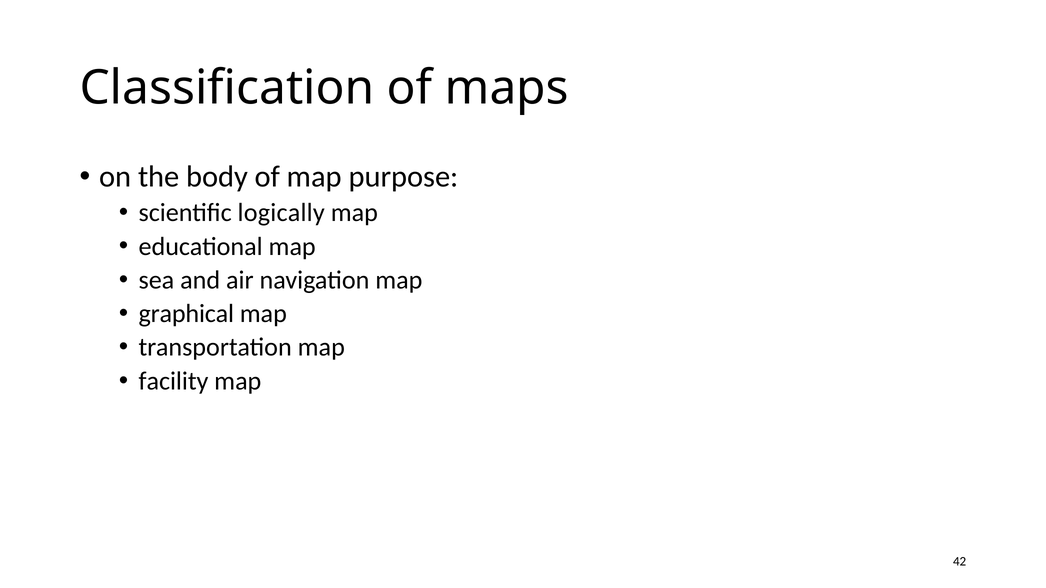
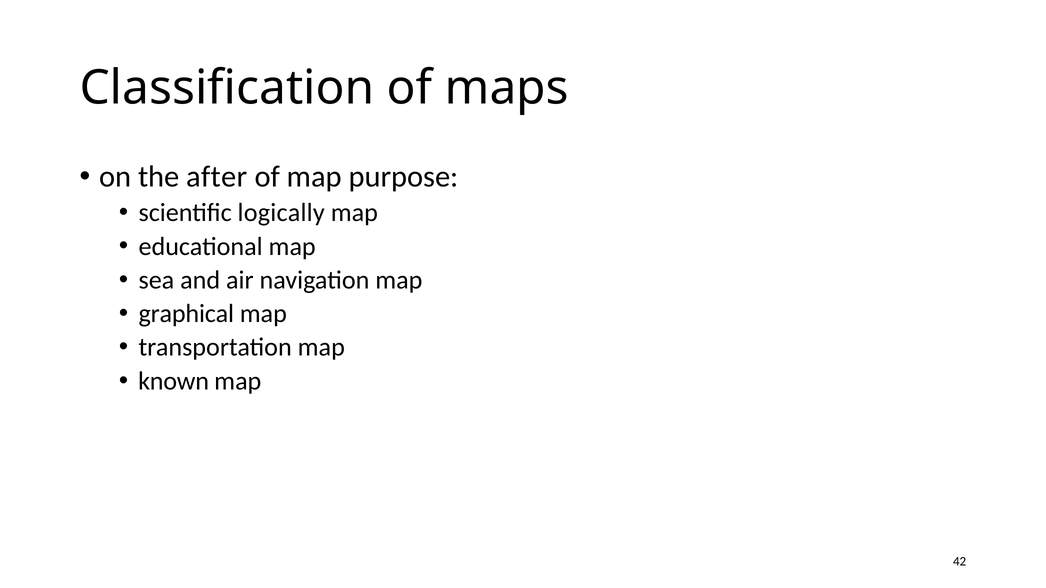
body: body -> after
facility: facility -> known
